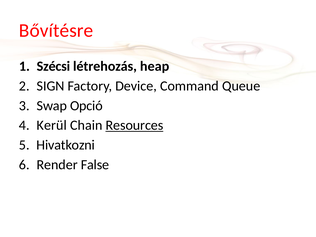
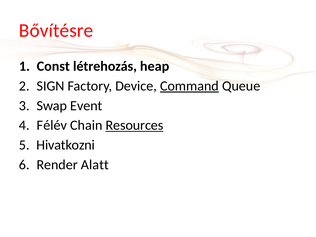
Szécsi: Szécsi -> Const
Command underline: none -> present
Opció: Opció -> Event
Kerül: Kerül -> Félév
False: False -> Alatt
